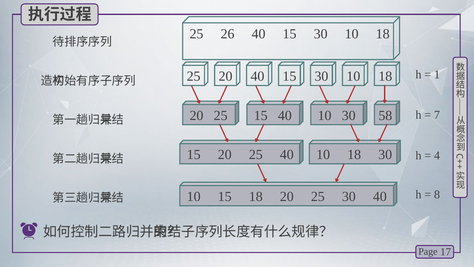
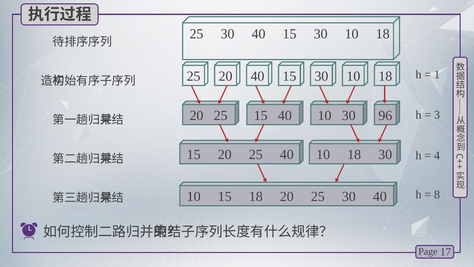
26 at (228, 34): 26 -> 30
58: 58 -> 96
7: 7 -> 3
